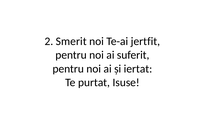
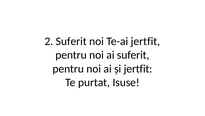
2 Smerit: Smerit -> Suferit
și iertat: iertat -> jertfit
